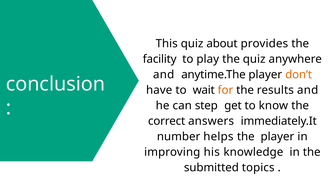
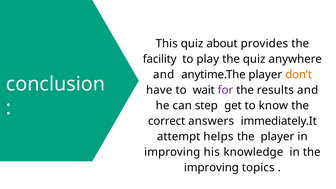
for colour: orange -> purple
number: number -> attempt
submitted at (211, 168): submitted -> improving
